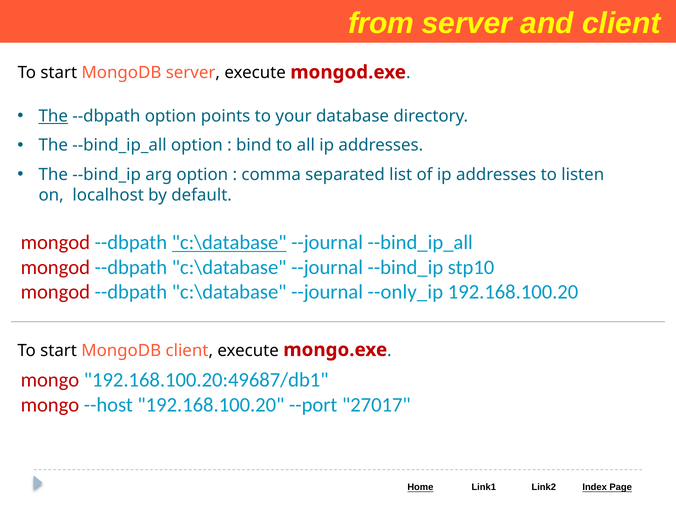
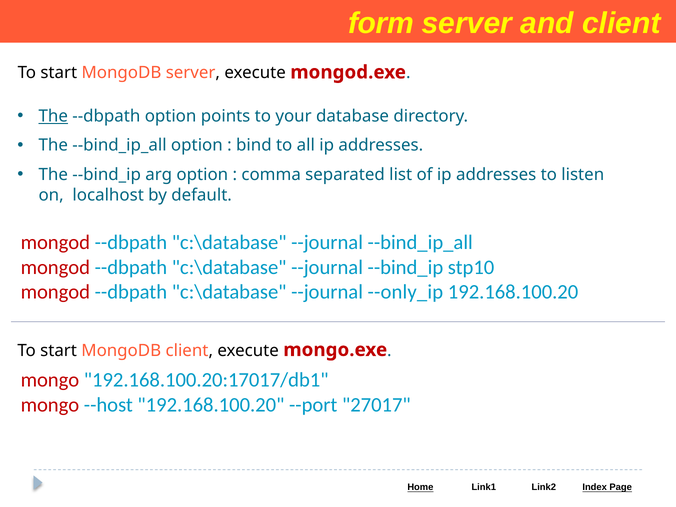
from: from -> form
c:\database at (229, 243) underline: present -> none
192.168.100.20:49687/db1: 192.168.100.20:49687/db1 -> 192.168.100.20:17017/db1
